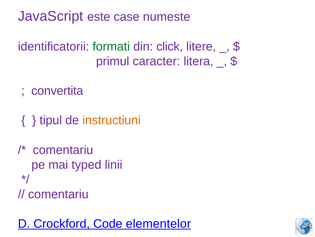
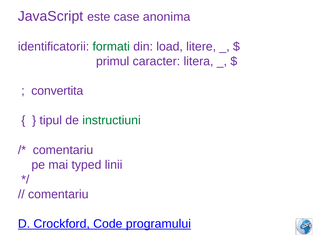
numeste: numeste -> anonima
click: click -> load
instructiuni colour: orange -> green
elementelor: elementelor -> programului
